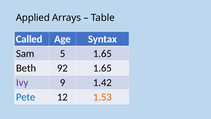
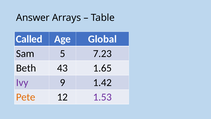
Applied: Applied -> Answer
Syntax: Syntax -> Global
5 1.65: 1.65 -> 7.23
92: 92 -> 43
Pete colour: blue -> orange
1.53 colour: orange -> purple
